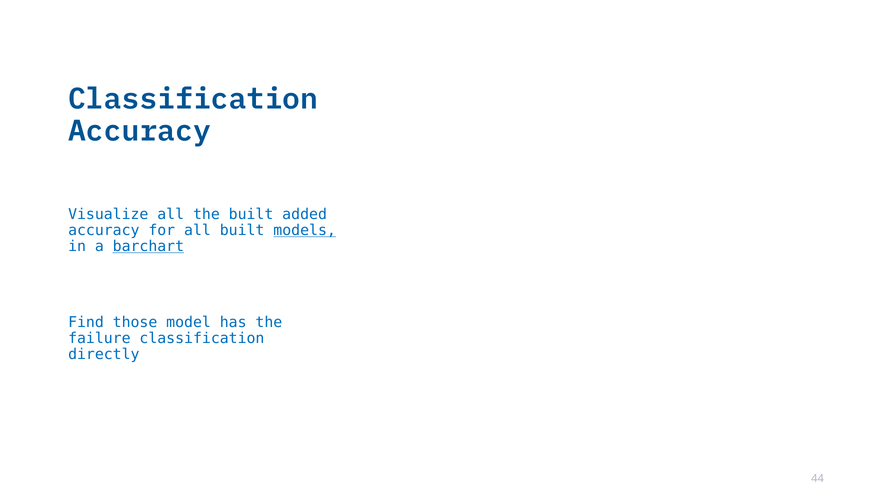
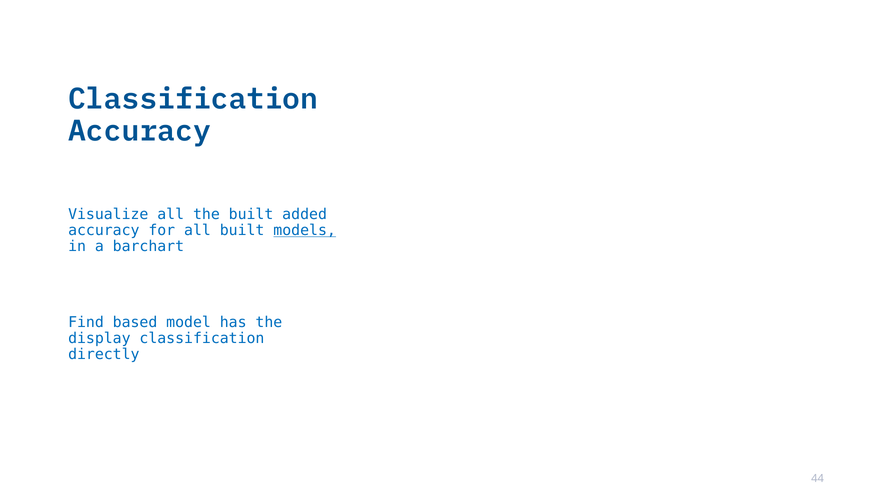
barchart underline: present -> none
those: those -> based
failure: failure -> display
